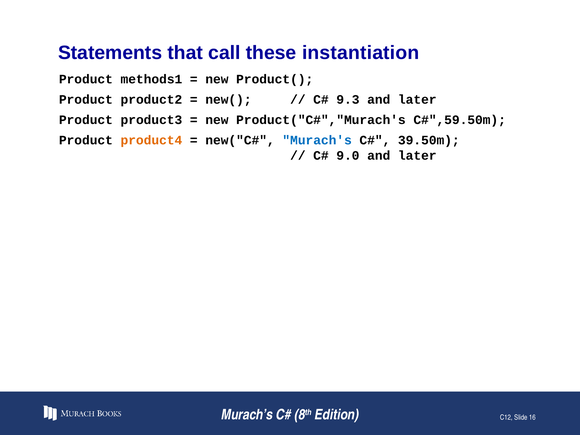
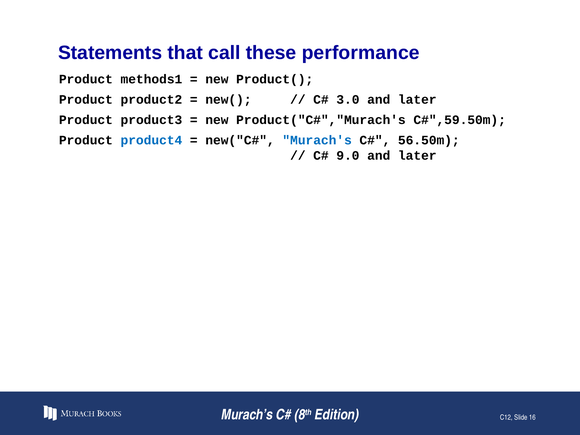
instantiation: instantiation -> performance
9.3: 9.3 -> 3.0
product4 colour: orange -> blue
39.50m: 39.50m -> 56.50m
